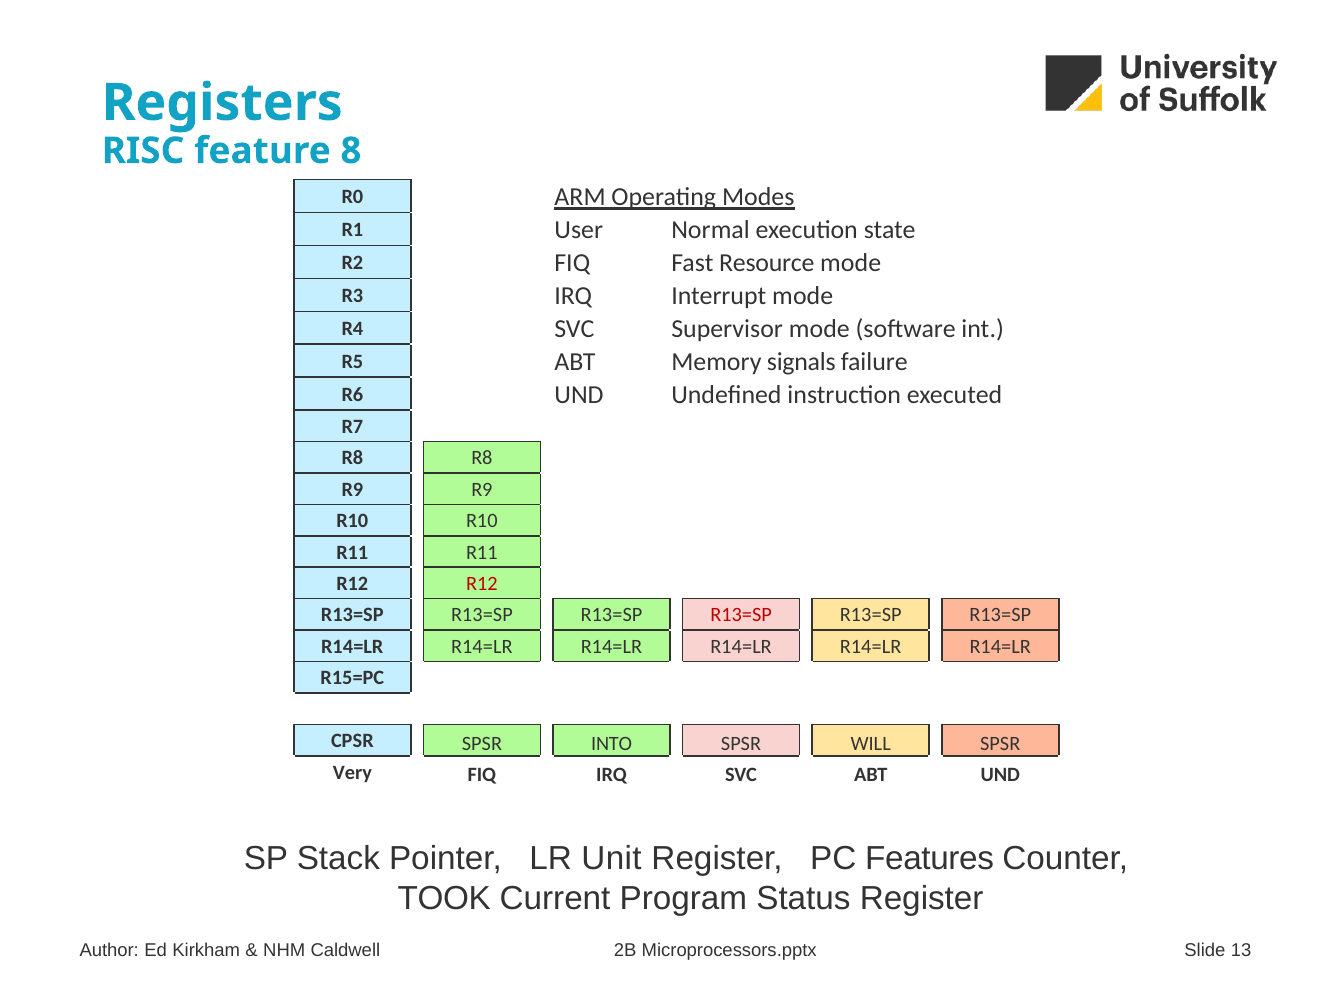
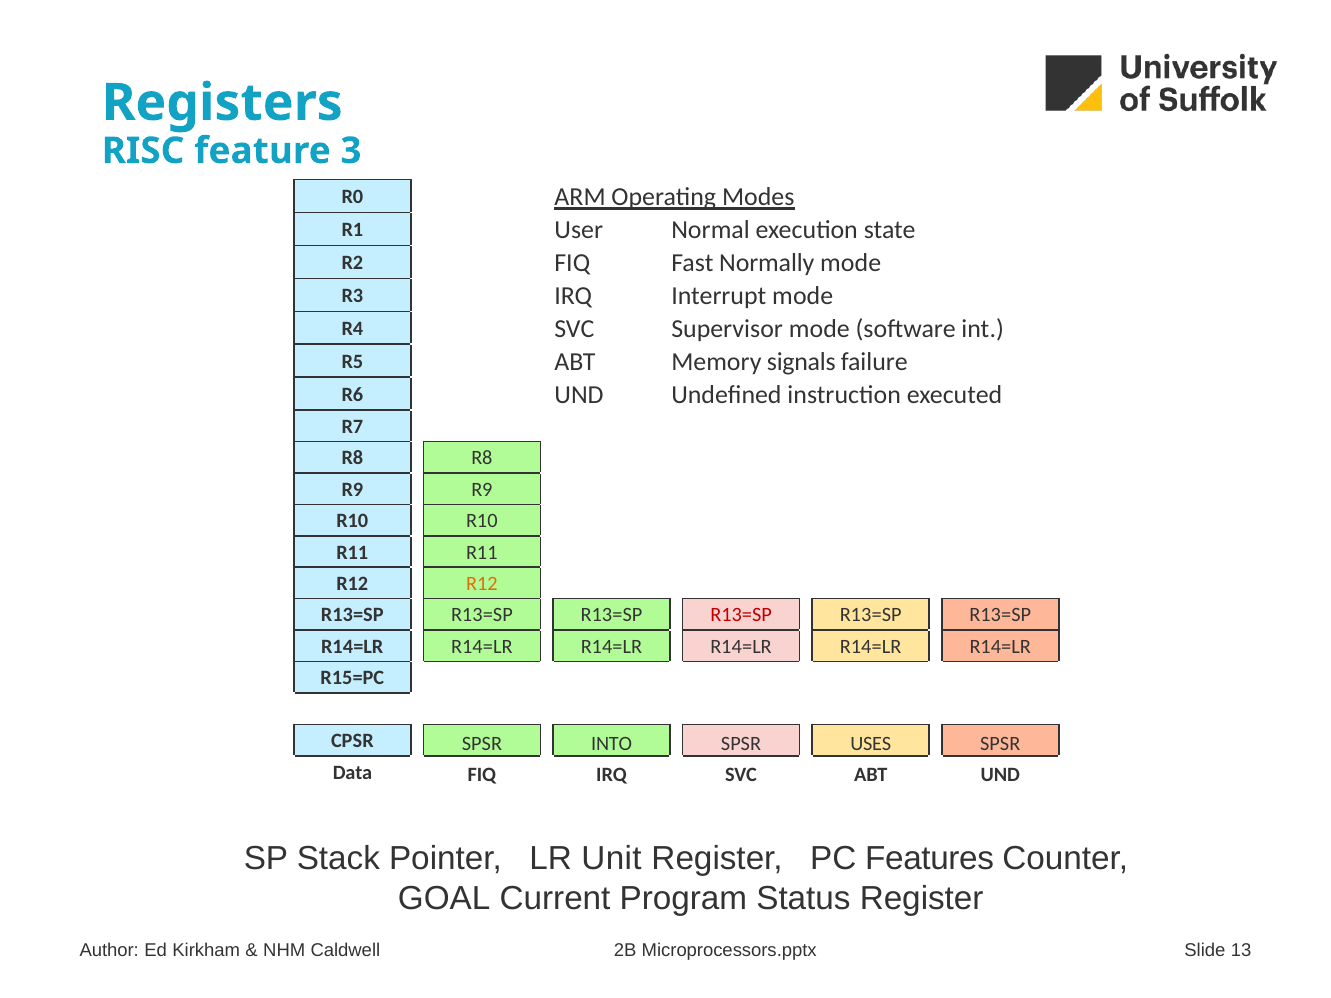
8: 8 -> 3
Resource: Resource -> Normally
R12 at (482, 584) colour: red -> orange
WILL: WILL -> USES
Very: Very -> Data
TOOK: TOOK -> GOAL
